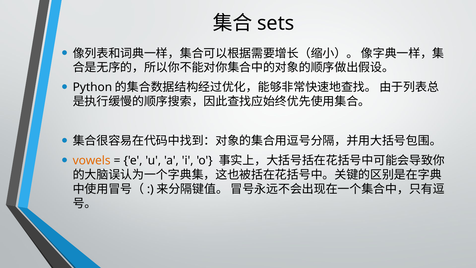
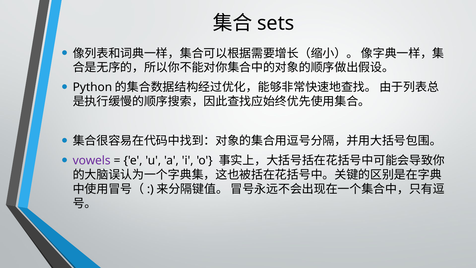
vowels colour: orange -> purple
